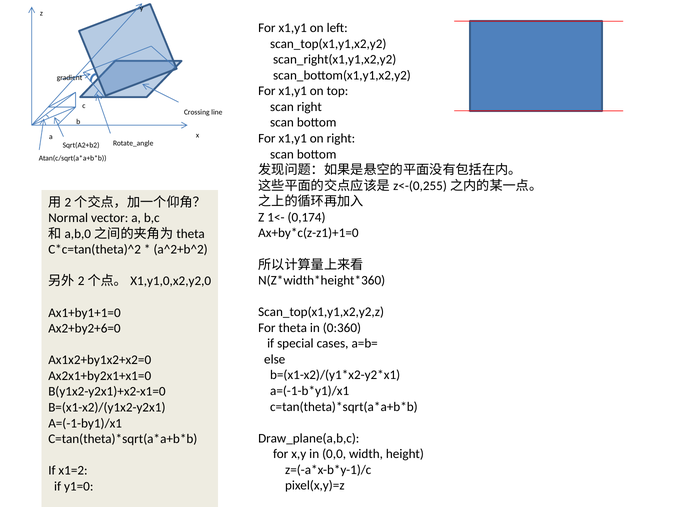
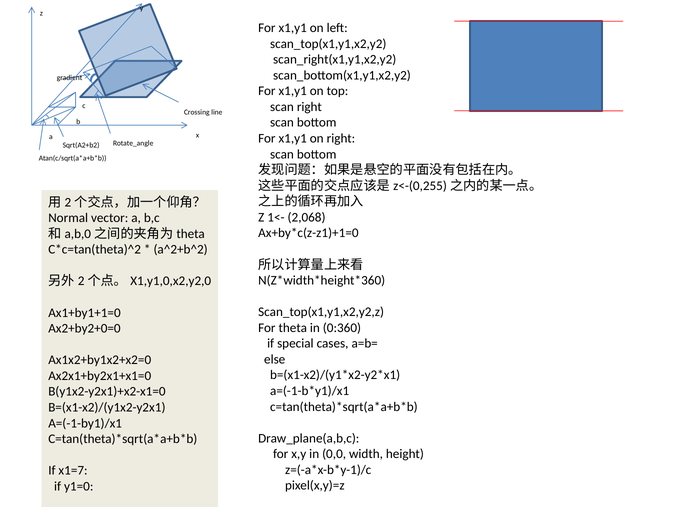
0,174: 0,174 -> 2,068
Ax2+by2+6=0: Ax2+by2+6=0 -> Ax2+by2+0=0
x1=2: x1=2 -> x1=7
